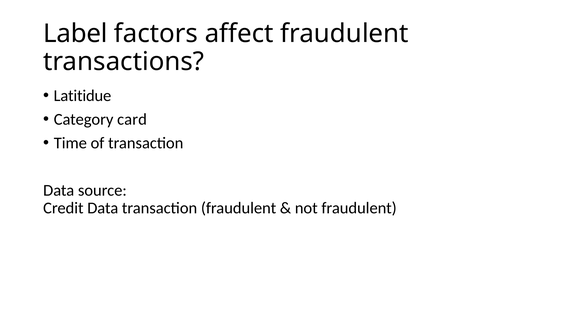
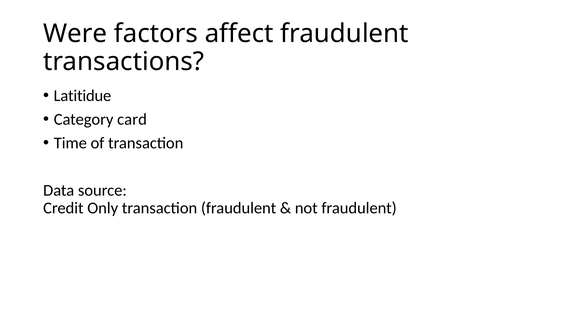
Label: Label -> Were
Credit Data: Data -> Only
